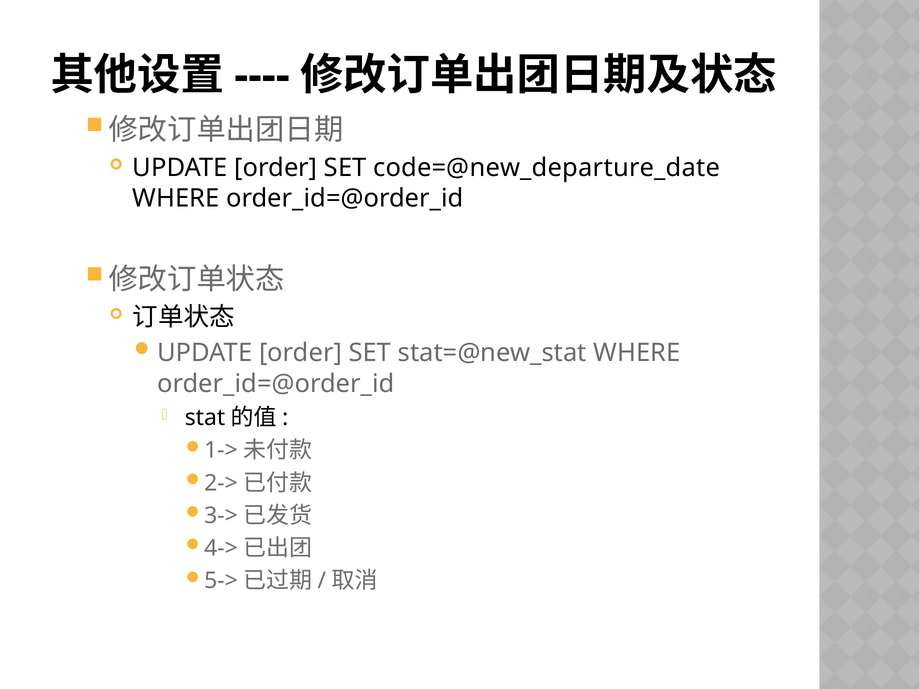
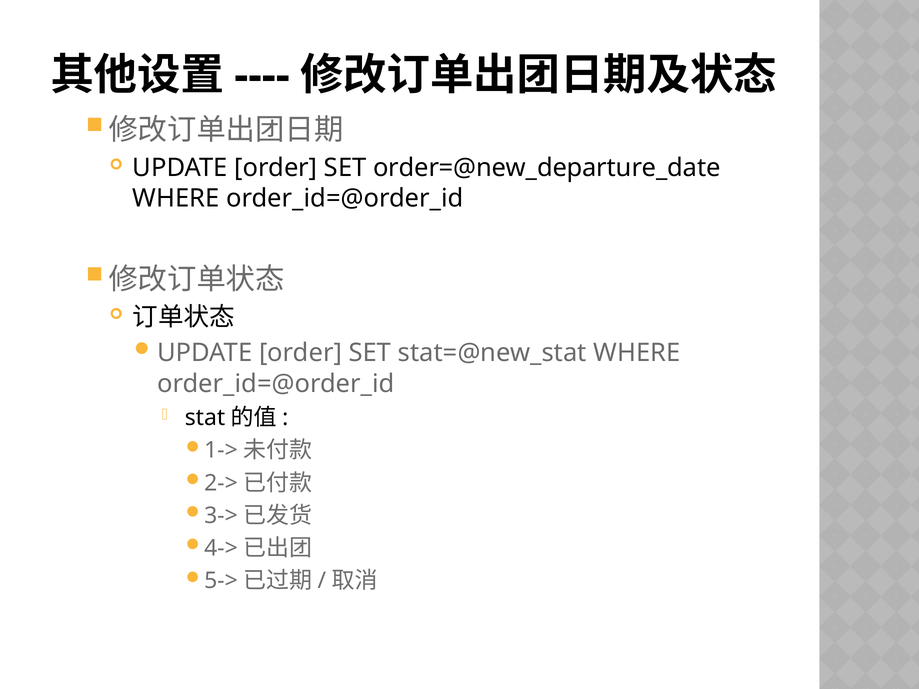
code=@new_departure_date: code=@new_departure_date -> order=@new_departure_date
